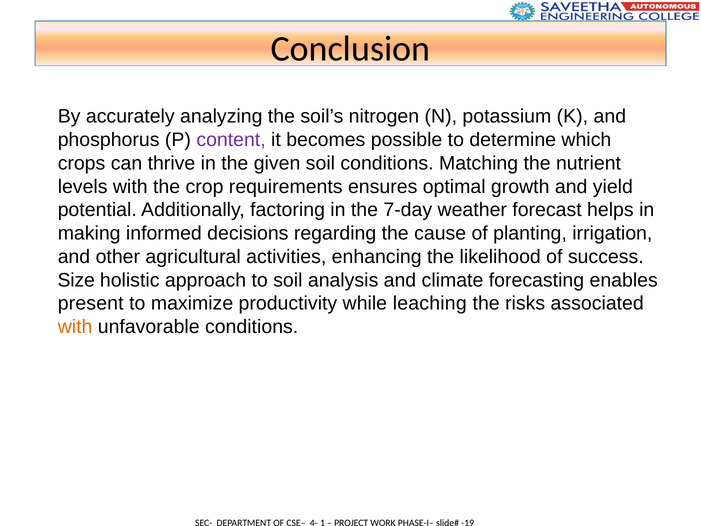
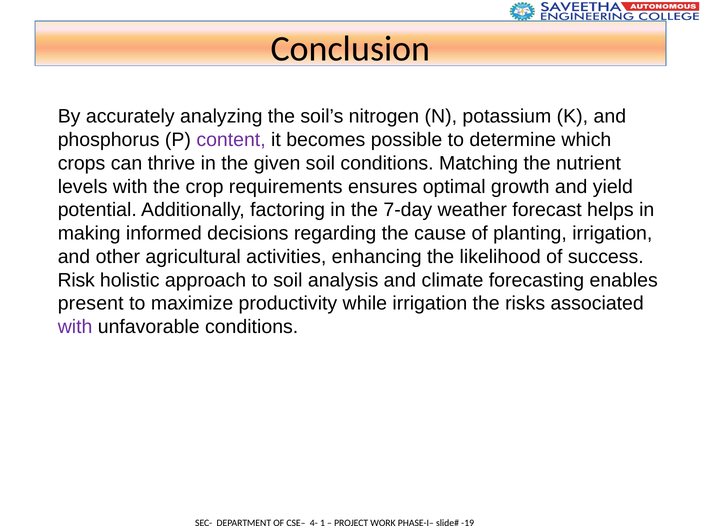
Size: Size -> Risk
while leaching: leaching -> irrigation
with at (75, 327) colour: orange -> purple
